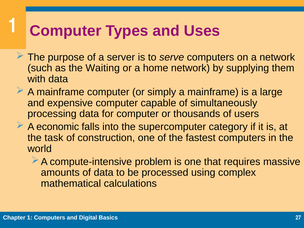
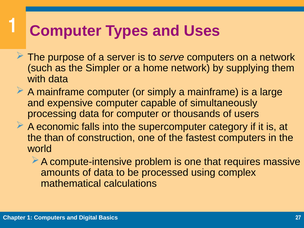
Waiting: Waiting -> Simpler
task: task -> than
